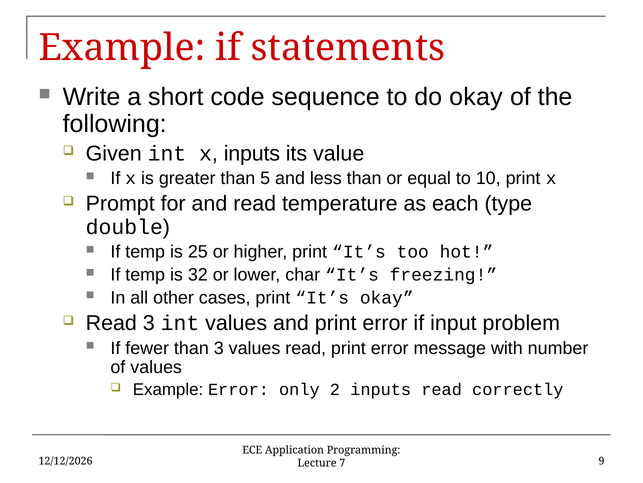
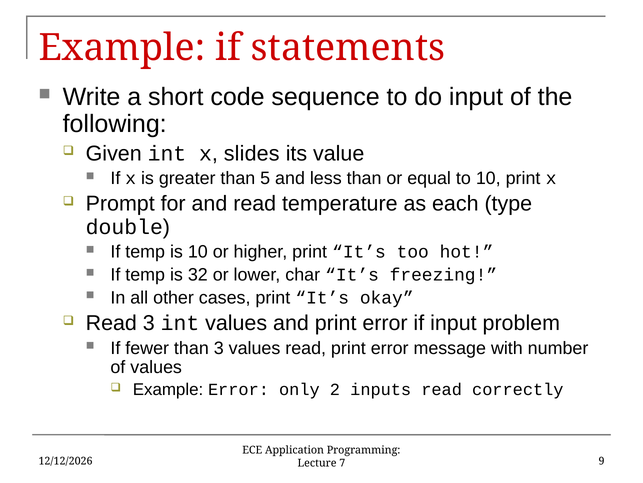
do okay: okay -> input
inputs at (252, 153): inputs -> slides
is 25: 25 -> 10
